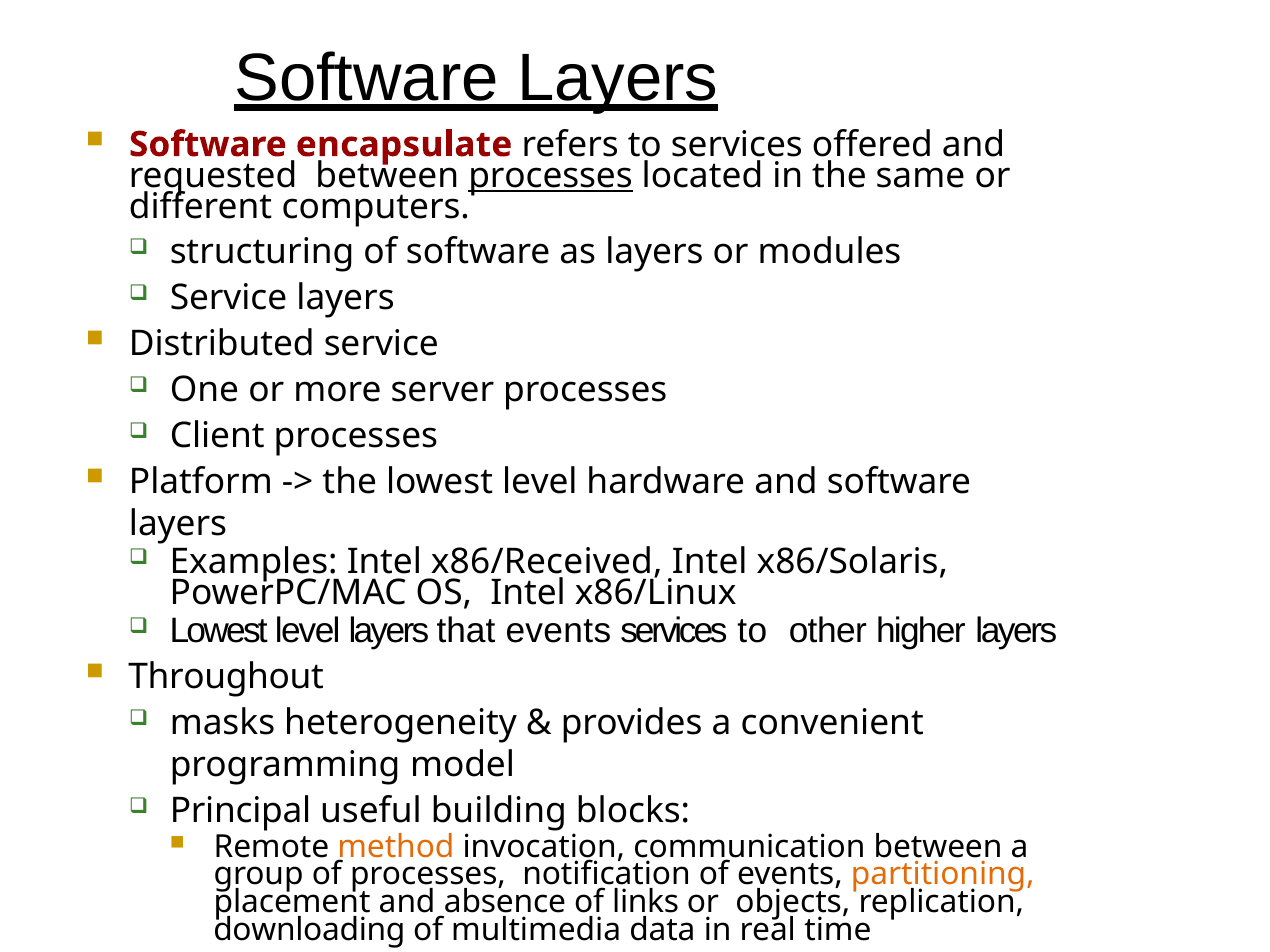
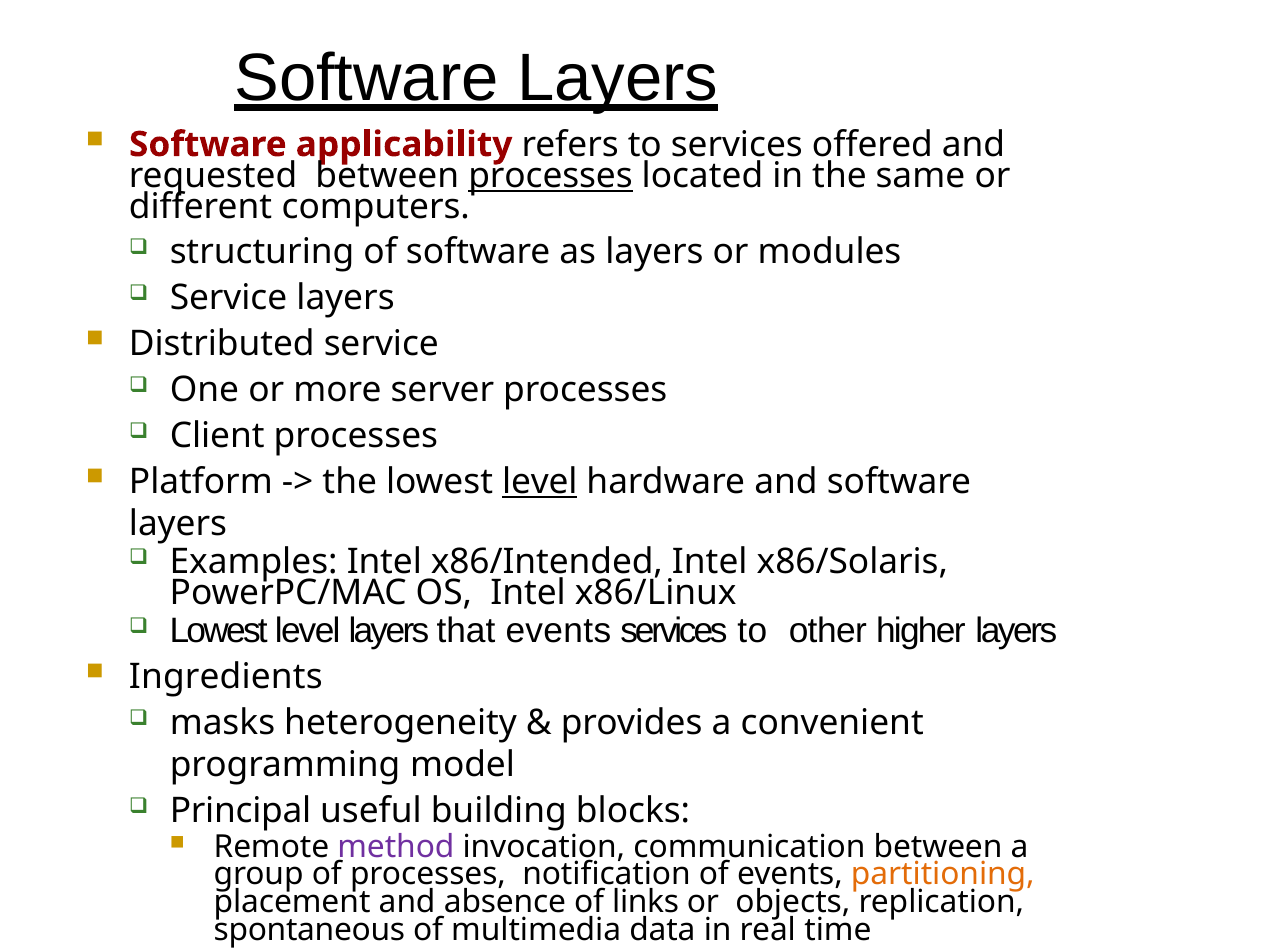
encapsulate: encapsulate -> applicability
level at (540, 482) underline: none -> present
x86/Received: x86/Received -> x86/Intended
Throughout: Throughout -> Ingredients
method colour: orange -> purple
downloading: downloading -> spontaneous
